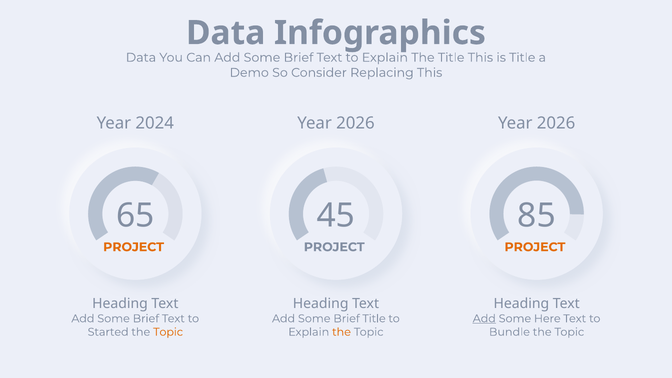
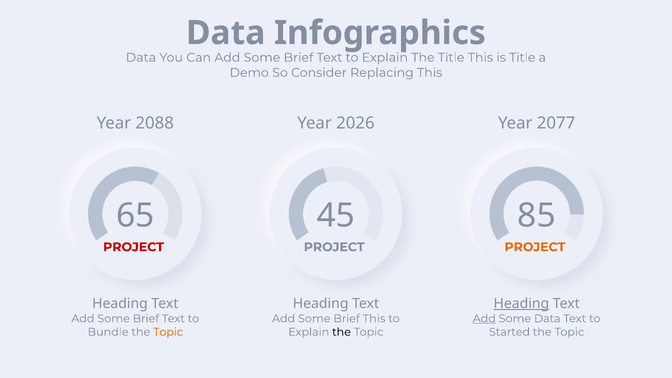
2024: 2024 -> 2088
2026 at (556, 123): 2026 -> 2077
PROJECT at (134, 247) colour: orange -> red
Heading at (521, 303) underline: none -> present
Brief Title: Title -> This
Some Here: Here -> Data
Started: Started -> Bundle
the at (342, 332) colour: orange -> black
Bundle: Bundle -> Started
